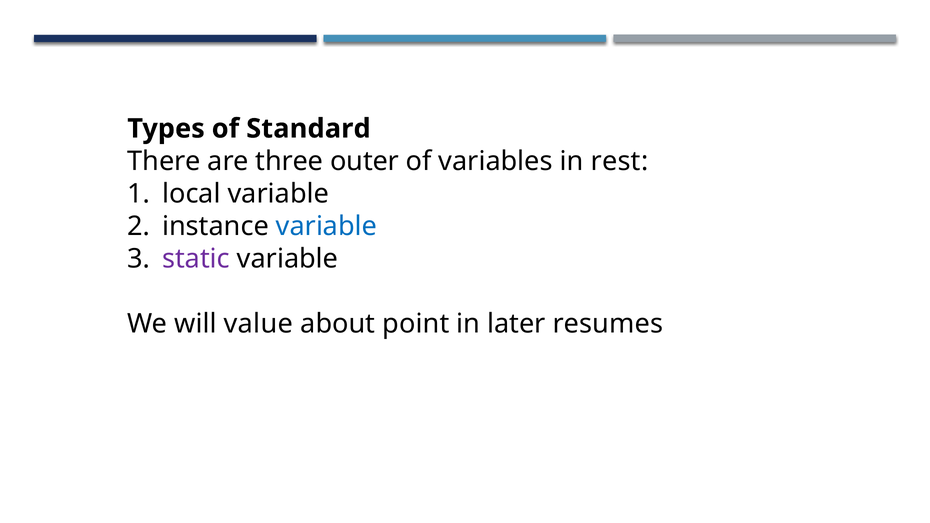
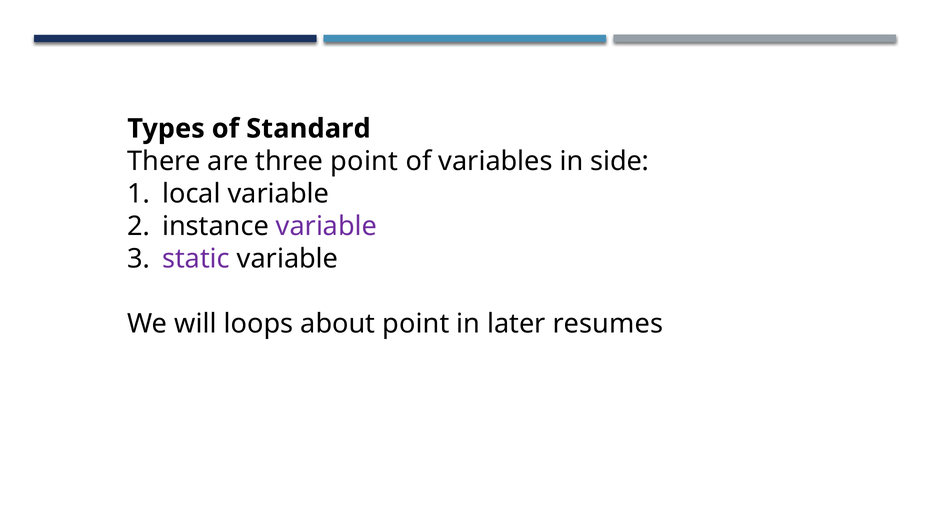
three outer: outer -> point
rest: rest -> side
variable at (327, 226) colour: blue -> purple
value: value -> loops
